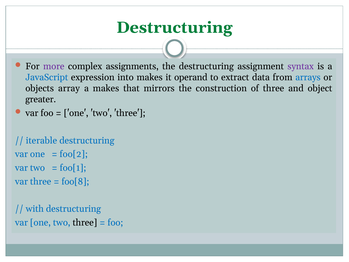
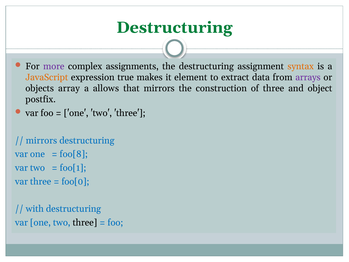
syntax colour: purple -> orange
JavaScript colour: blue -> orange
into: into -> true
operand: operand -> element
arrays colour: blue -> purple
a makes: makes -> allows
greater: greater -> postfix
iterable at (41, 140): iterable -> mirrors
foo[2: foo[2 -> foo[8
foo[8: foo[8 -> foo[0
